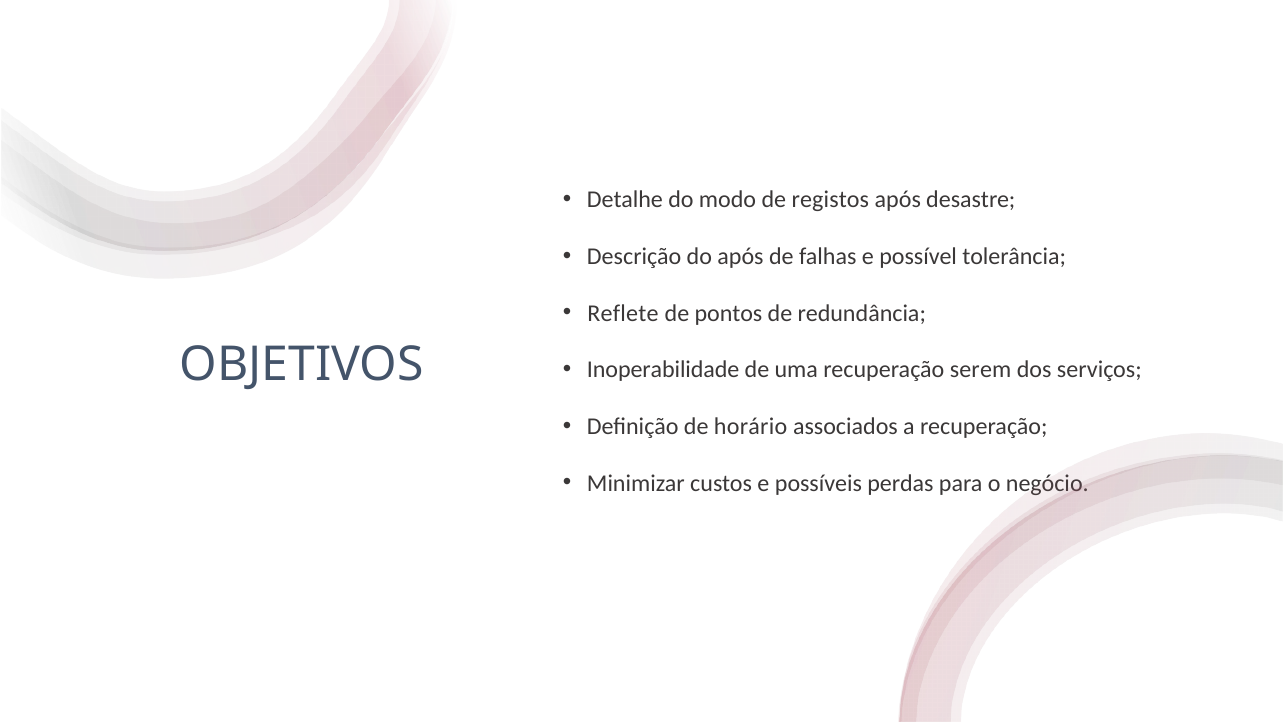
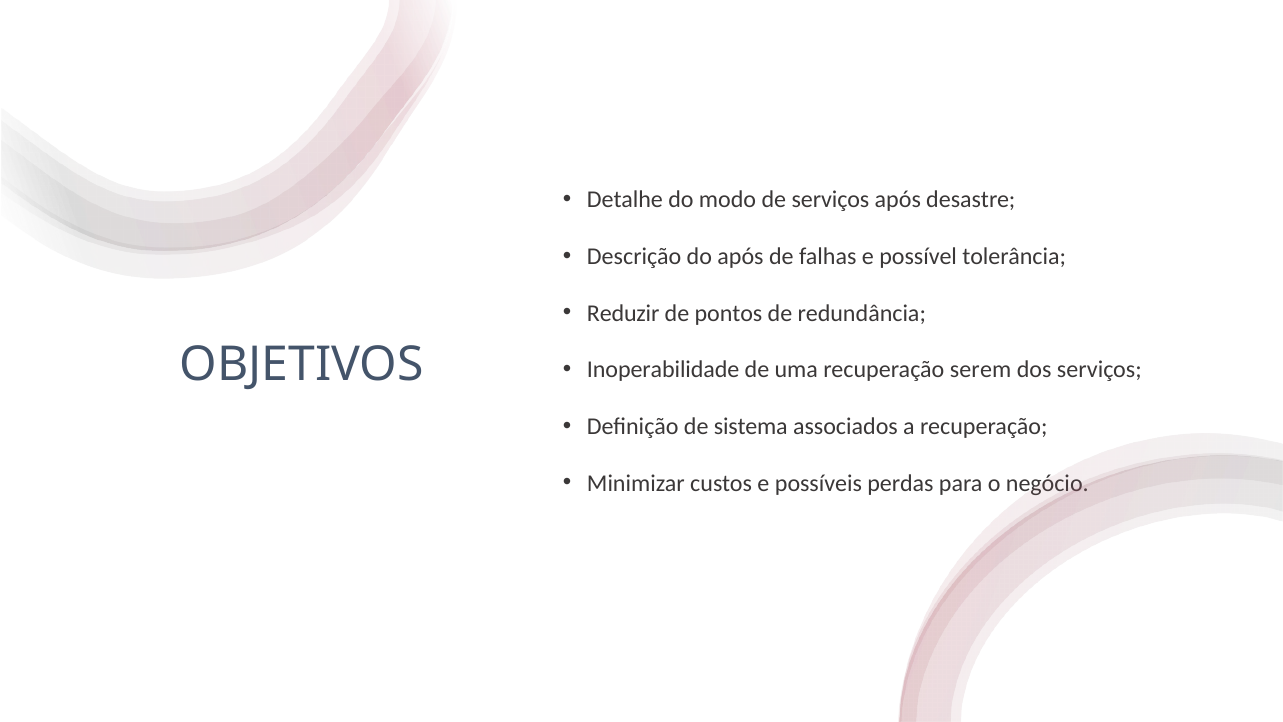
de registos: registos -> serviços
Reflete: Reflete -> Reduzir
horário: horário -> sistema
